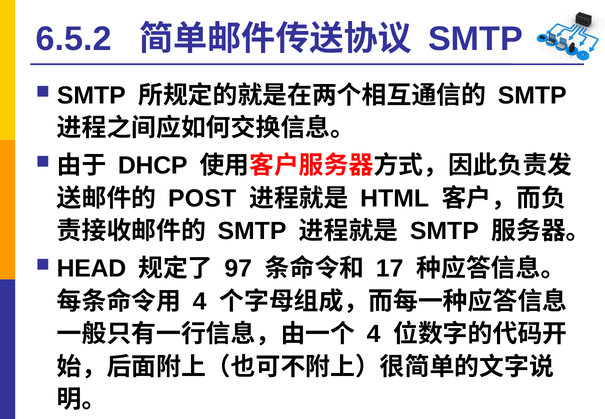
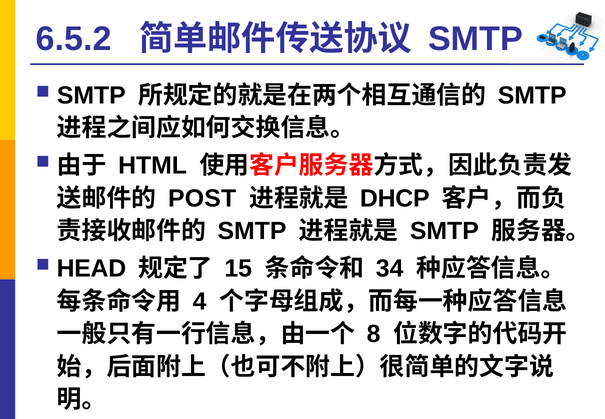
DHCP: DHCP -> HTML
HTML: HTML -> DHCP
97: 97 -> 15
17: 17 -> 34
4 at (374, 334): 4 -> 8
